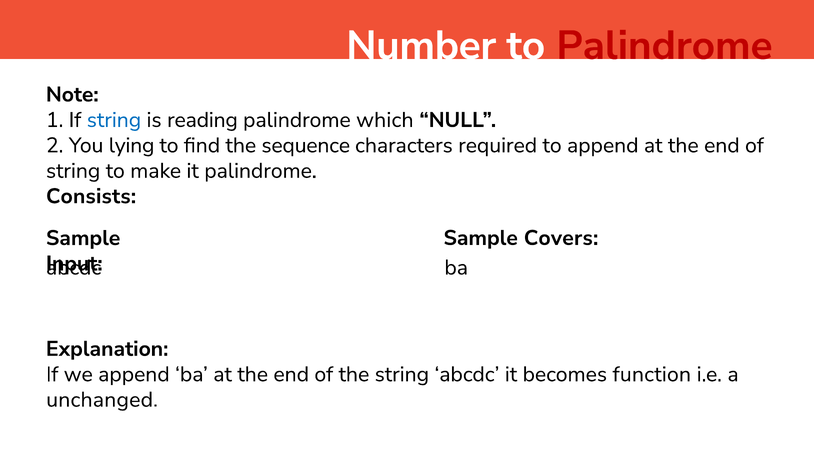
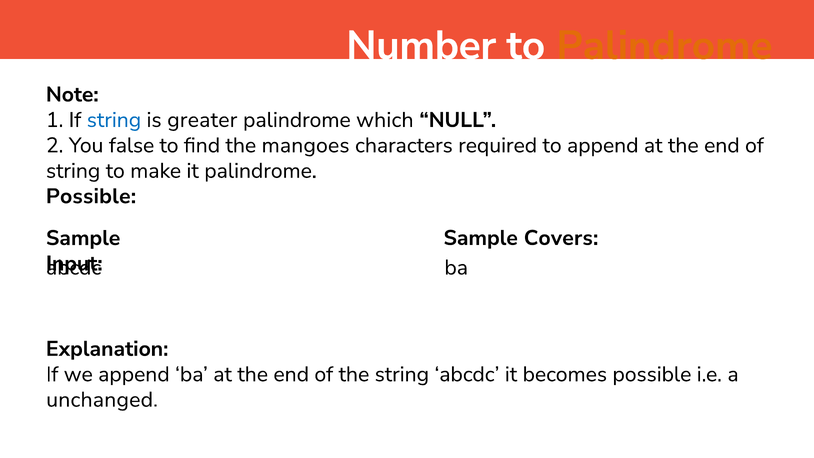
Palindrome at (664, 46) colour: red -> orange
reading: reading -> greater
lying: lying -> false
sequence: sequence -> mangoes
Consists at (91, 196): Consists -> Possible
becomes function: function -> possible
